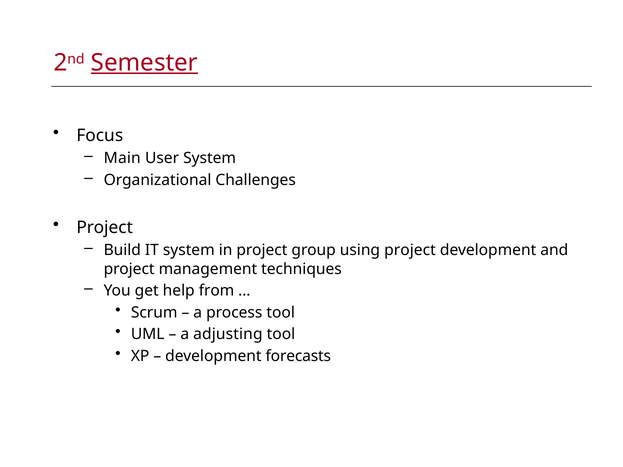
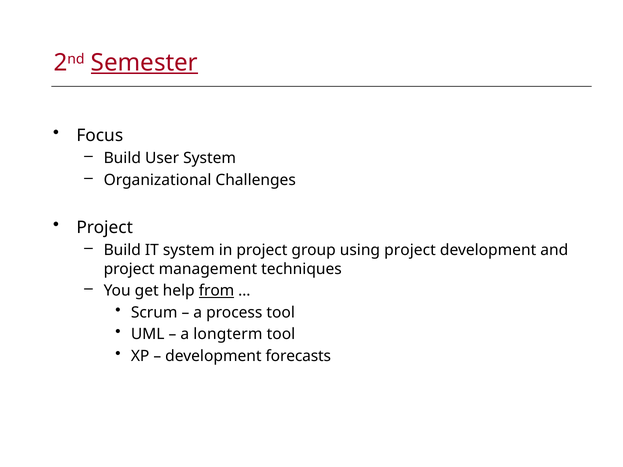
Main at (122, 158): Main -> Build
from underline: none -> present
adjusting: adjusting -> longterm
